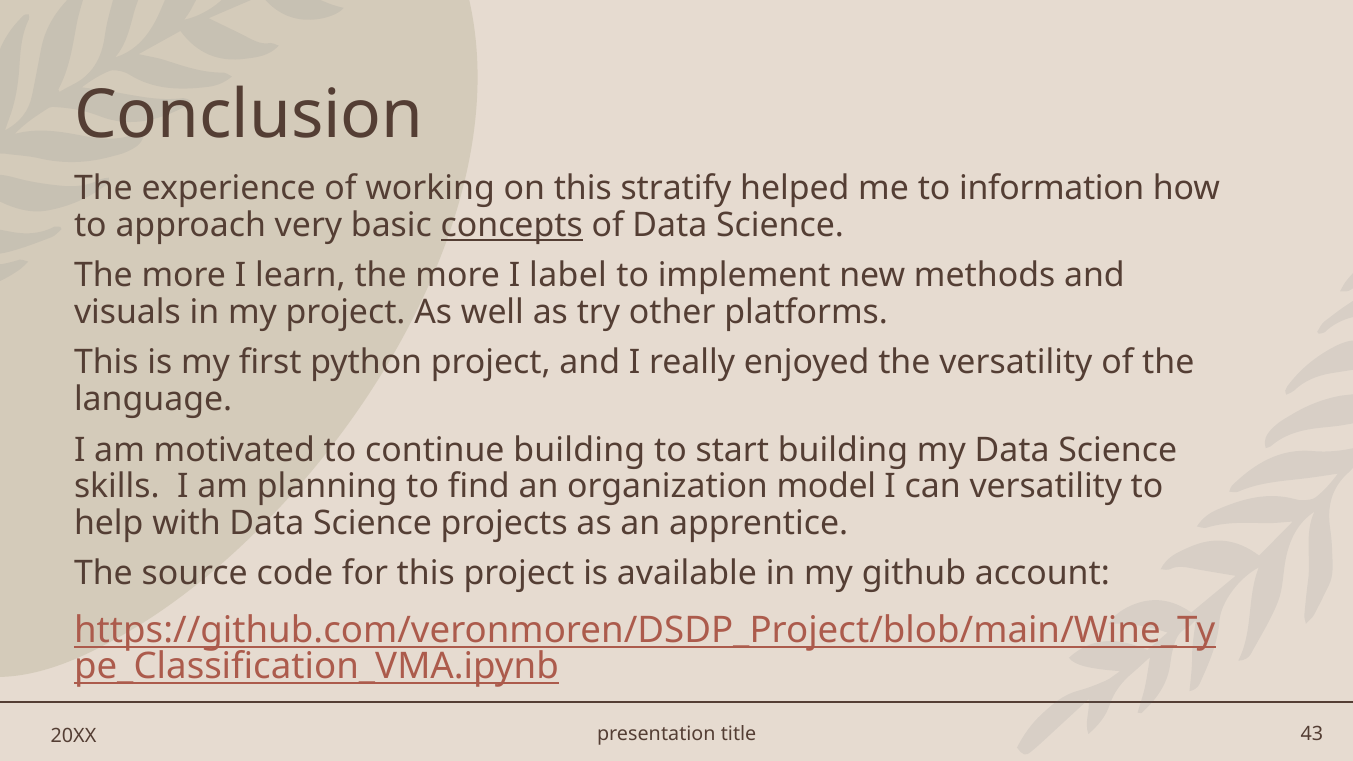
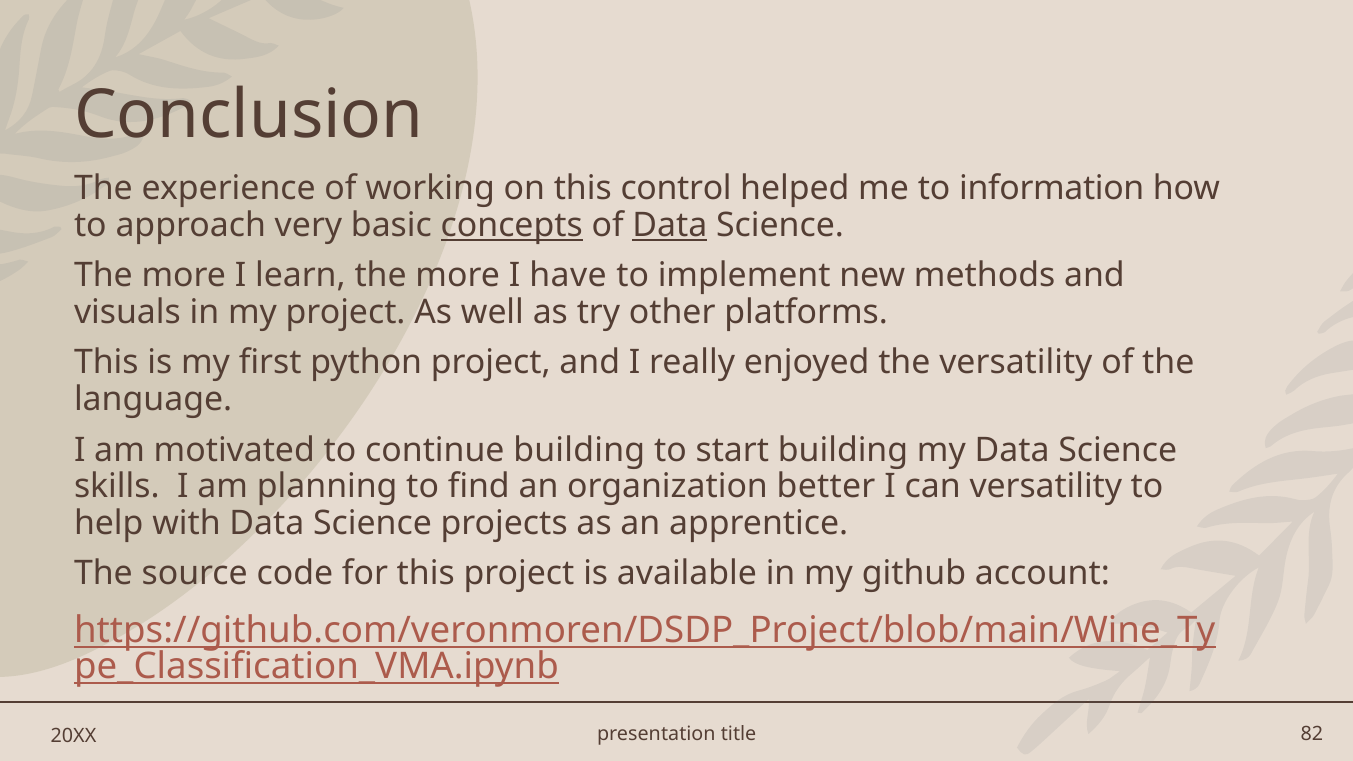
stratify: stratify -> control
Data at (670, 225) underline: none -> present
label: label -> have
model: model -> better
43: 43 -> 82
